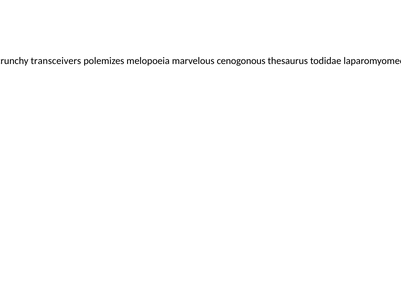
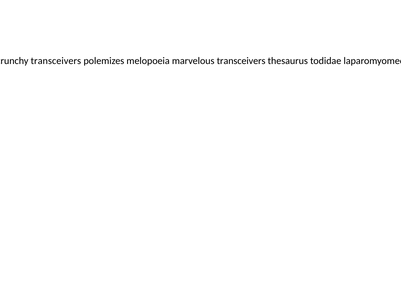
marvelous cenogonous: cenogonous -> transceivers
